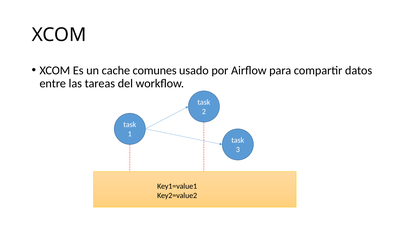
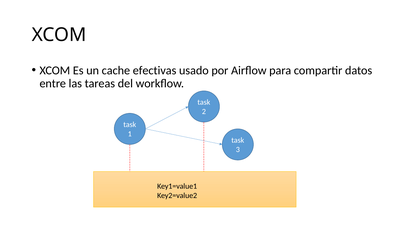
comunes: comunes -> efectivas
